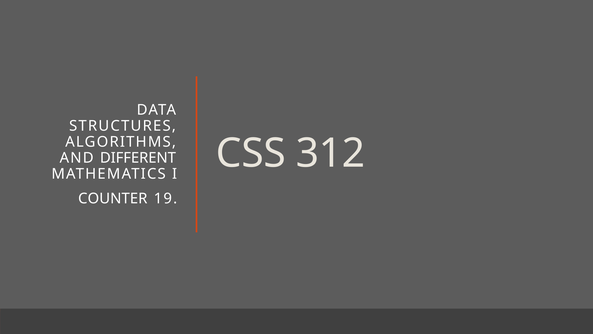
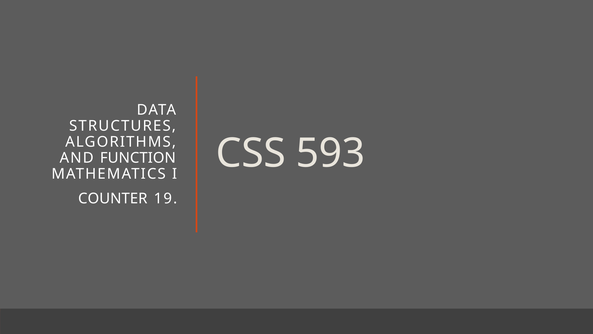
312: 312 -> 593
DIFFERENT: DIFFERENT -> FUNCTION
